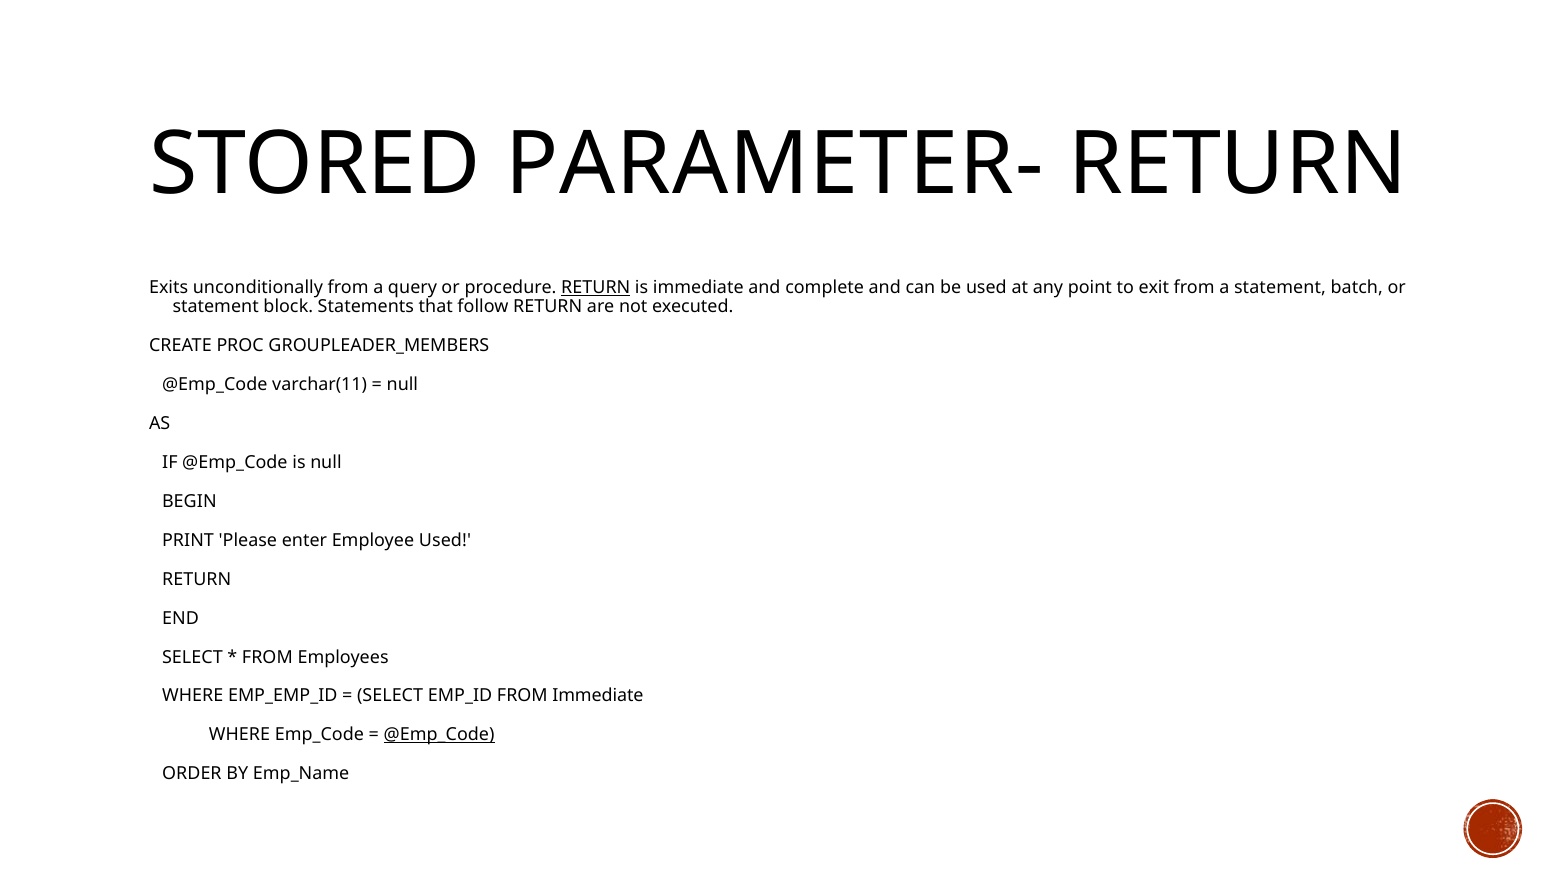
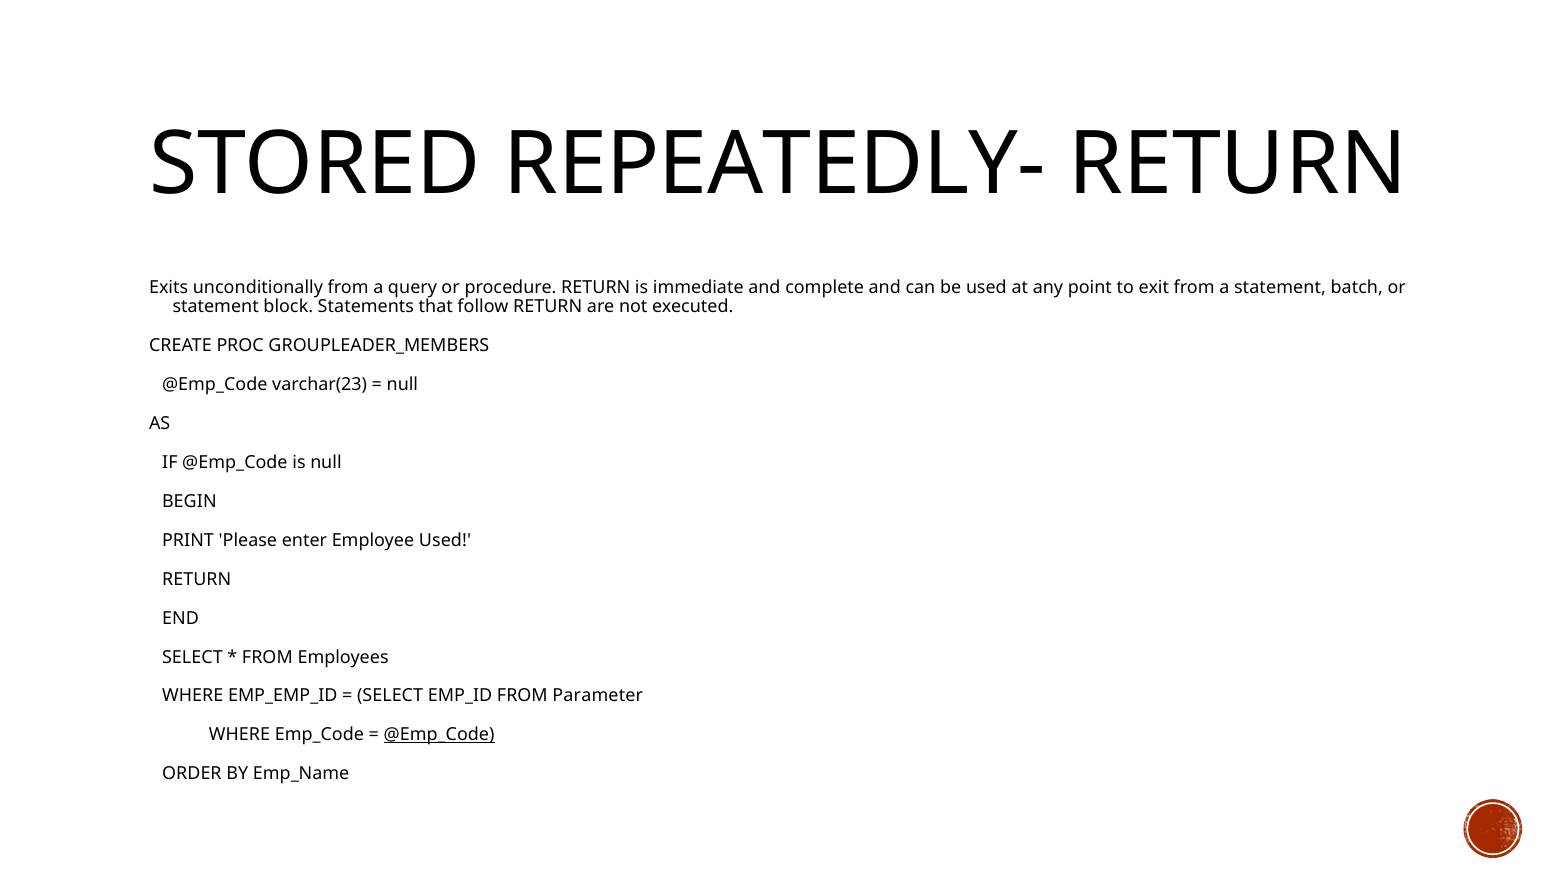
PARAMETER-: PARAMETER- -> REPEATEDLY-
RETURN at (596, 288) underline: present -> none
varchar(11: varchar(11 -> varchar(23
FROM Immediate: Immediate -> Parameter
